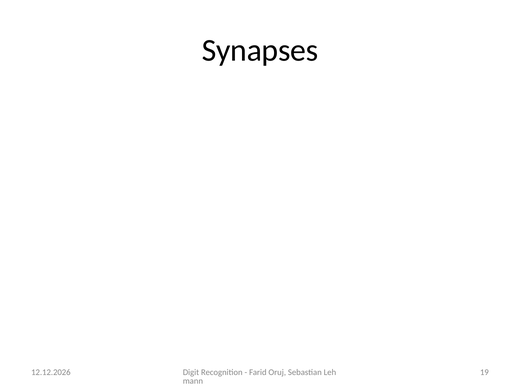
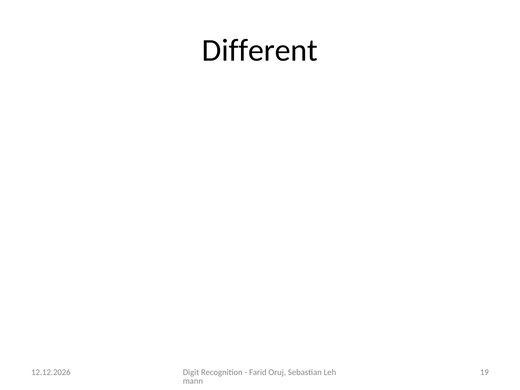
Synapses: Synapses -> Different
